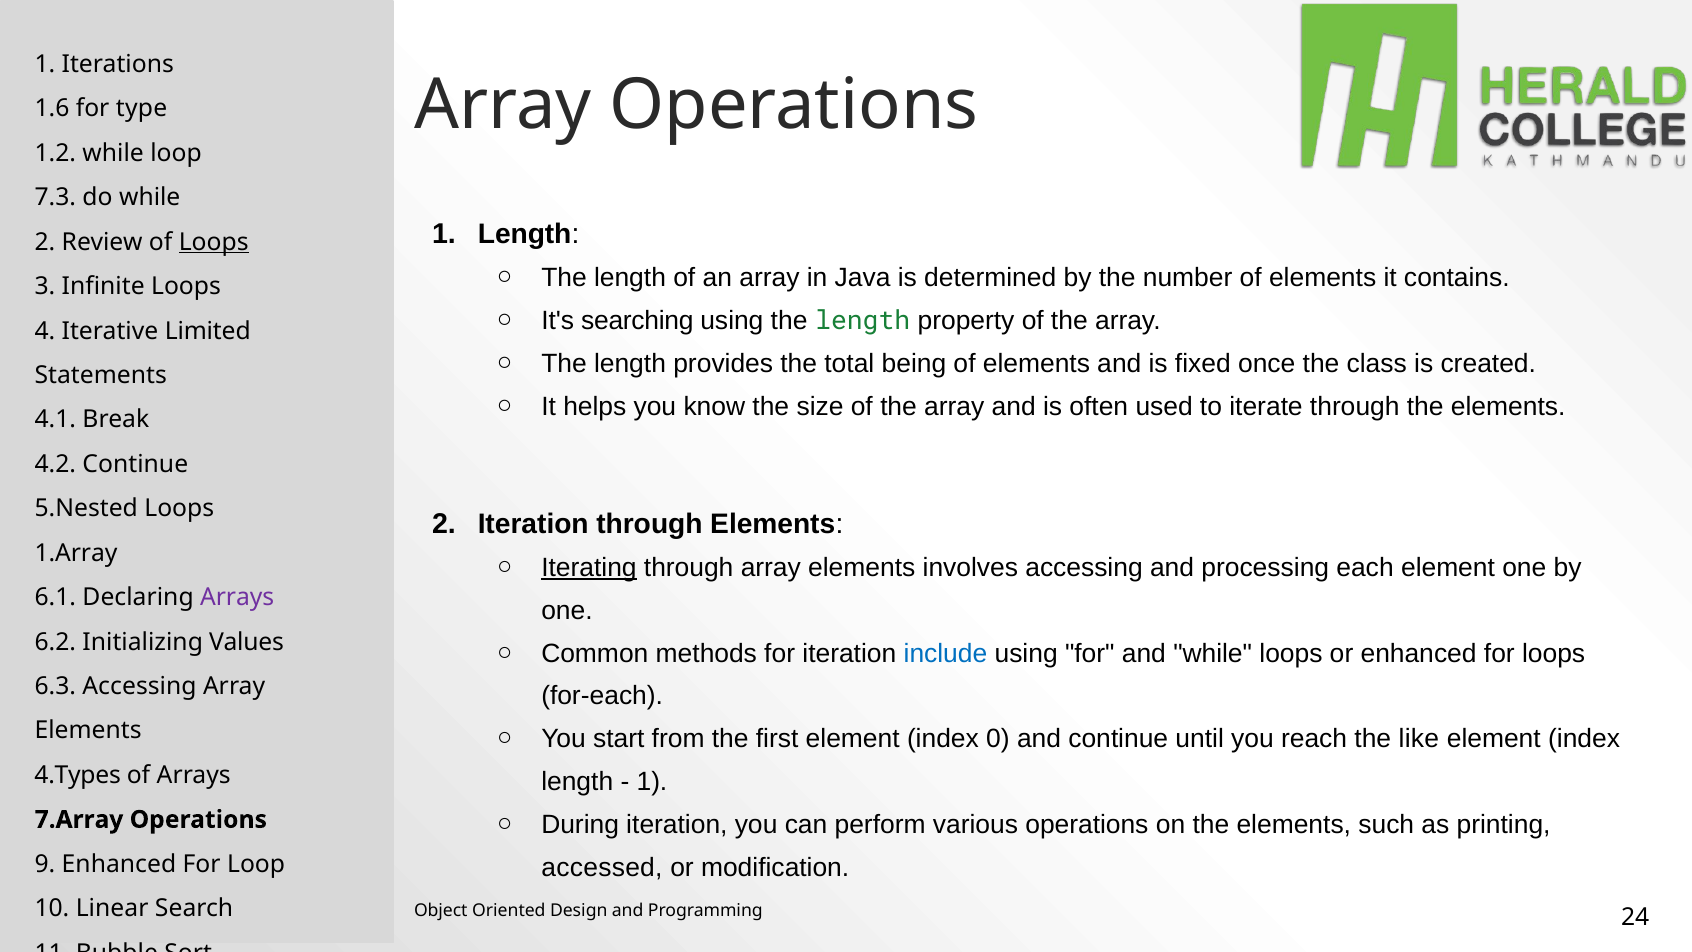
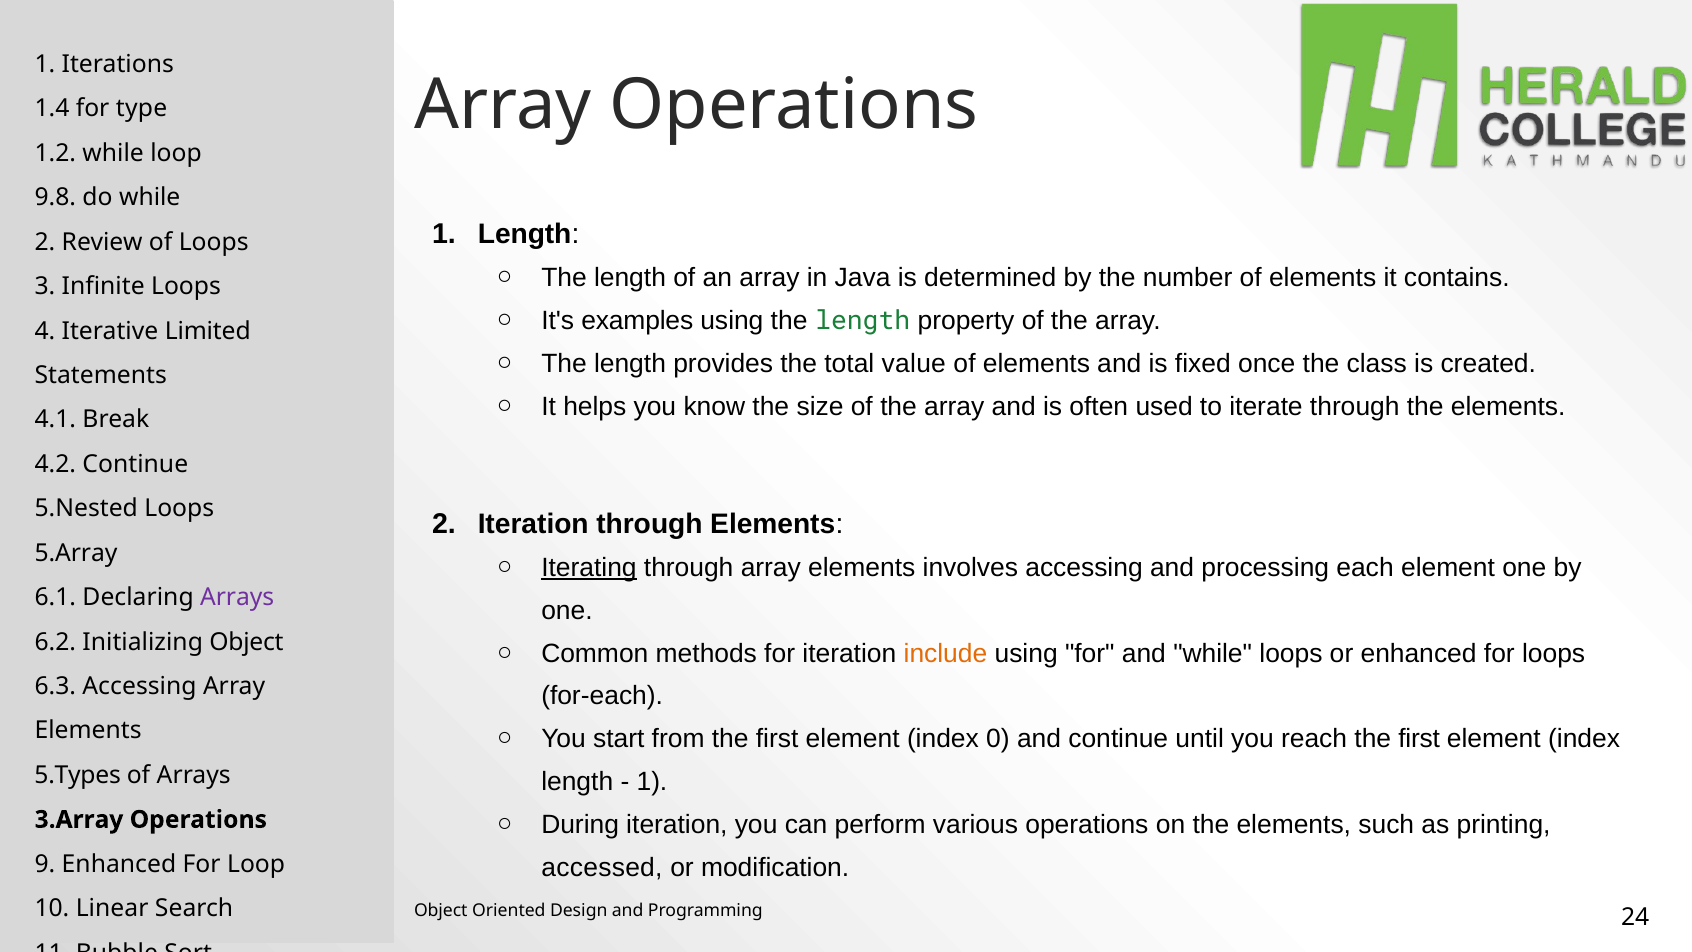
1.6: 1.6 -> 1.4
7.3: 7.3 -> 9.8
Loops at (214, 242) underline: present -> none
searching: searching -> examples
being: being -> value
1.Array: 1.Array -> 5.Array
Initializing Values: Values -> Object
include colour: blue -> orange
reach the like: like -> first
4.Types: 4.Types -> 5.Types
7.Array: 7.Array -> 3.Array
